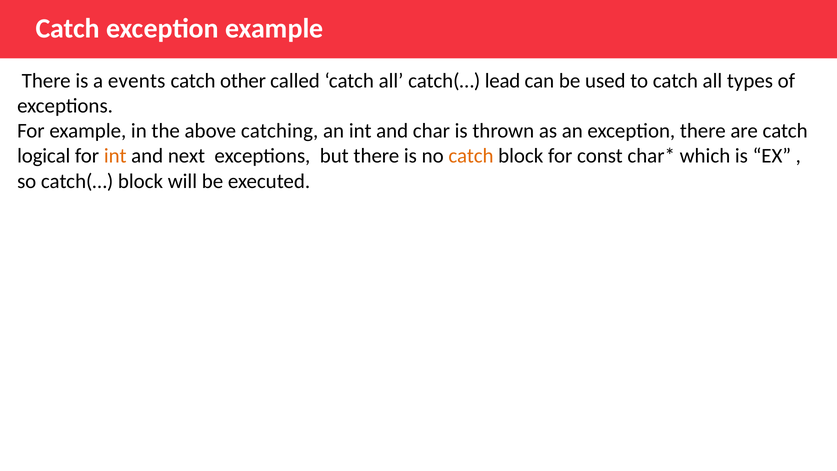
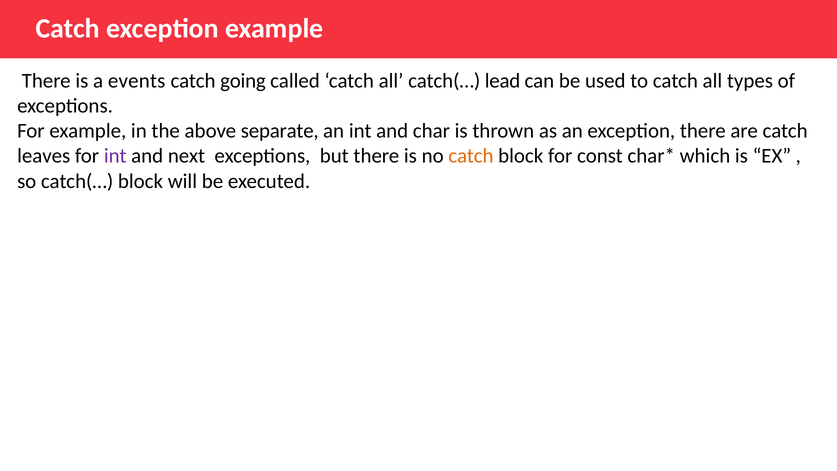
other: other -> going
catching: catching -> separate
logical: logical -> leaves
int at (115, 156) colour: orange -> purple
